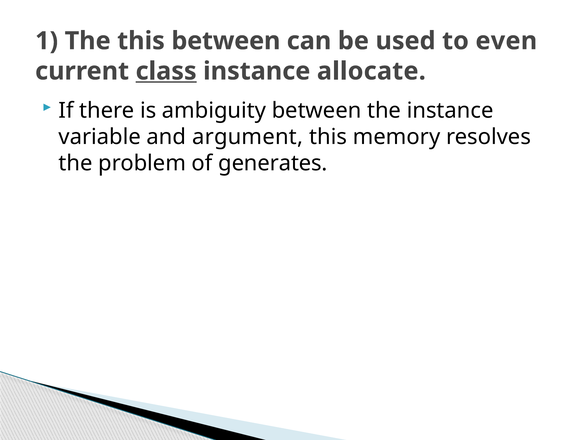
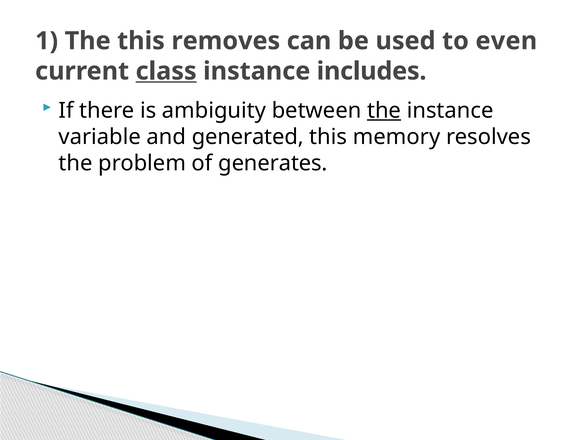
this between: between -> removes
allocate: allocate -> includes
the at (384, 111) underline: none -> present
argument: argument -> generated
